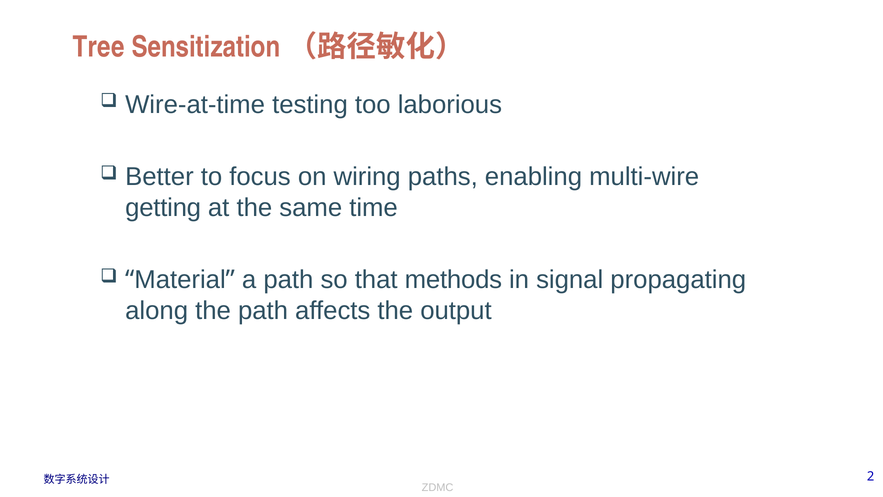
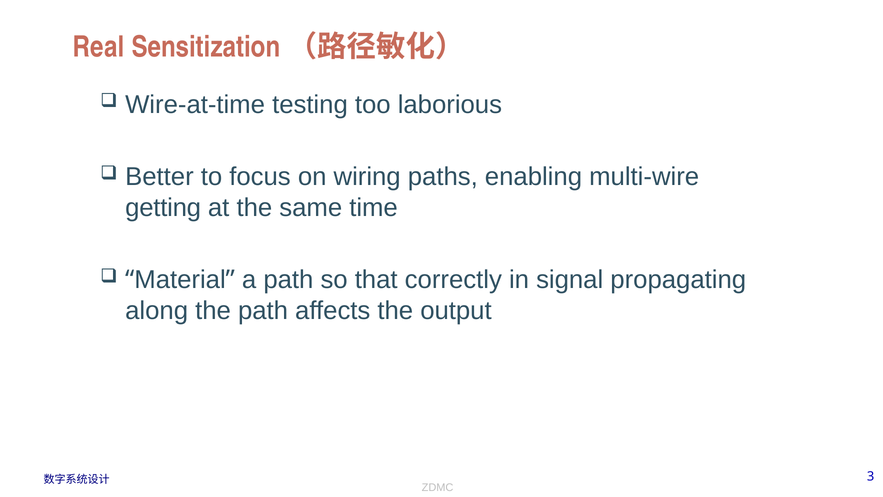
Tree: Tree -> Real
methods: methods -> correctly
2: 2 -> 3
